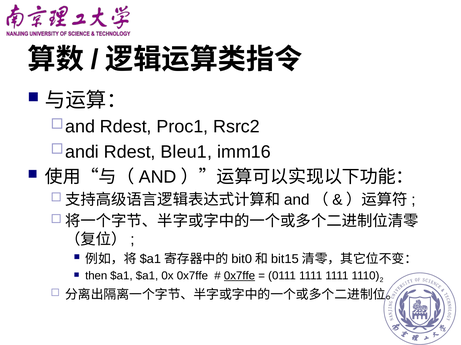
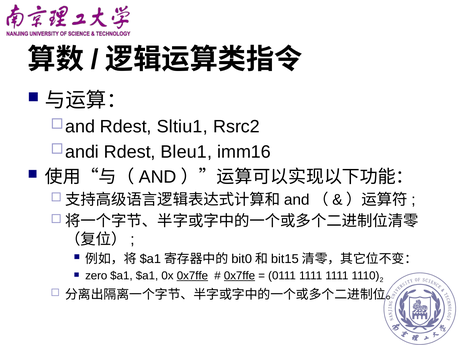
Proc1: Proc1 -> Sltiu1
then: then -> zero
0x7ffe at (192, 276) underline: none -> present
